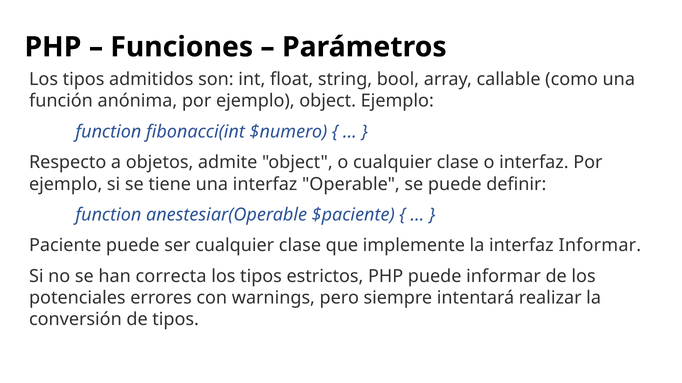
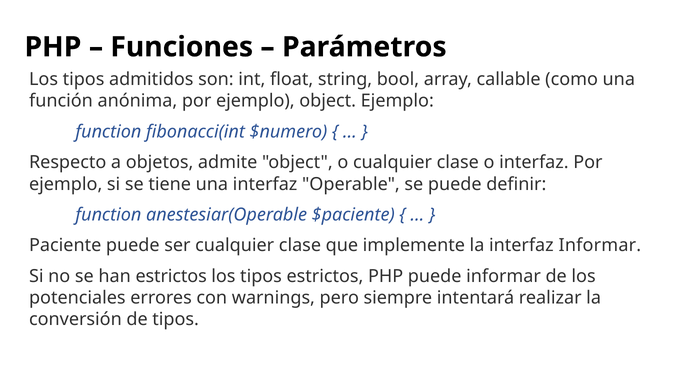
han correcta: correcta -> estrictos
